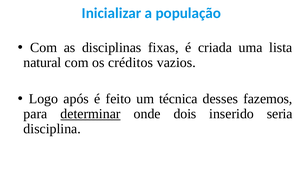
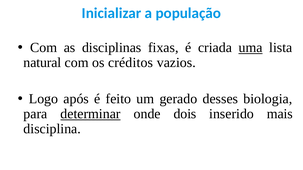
uma underline: none -> present
técnica: técnica -> gerado
fazemos: fazemos -> biologia
seria: seria -> mais
